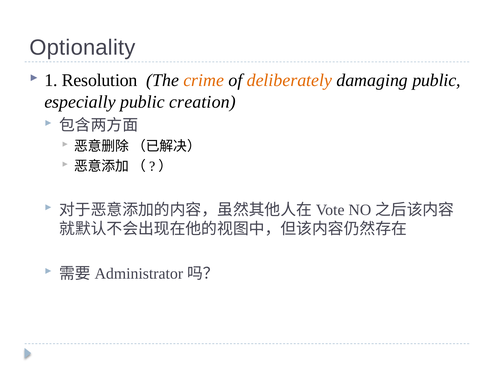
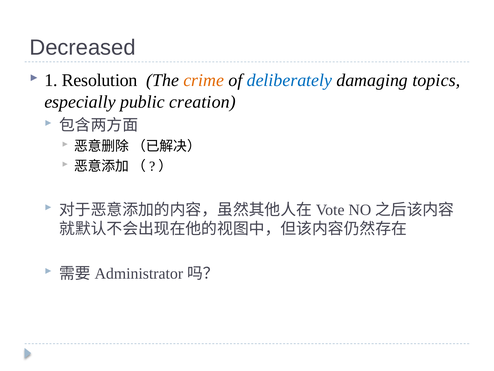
Optionality: Optionality -> Decreased
deliberately colour: orange -> blue
damaging public: public -> topics
